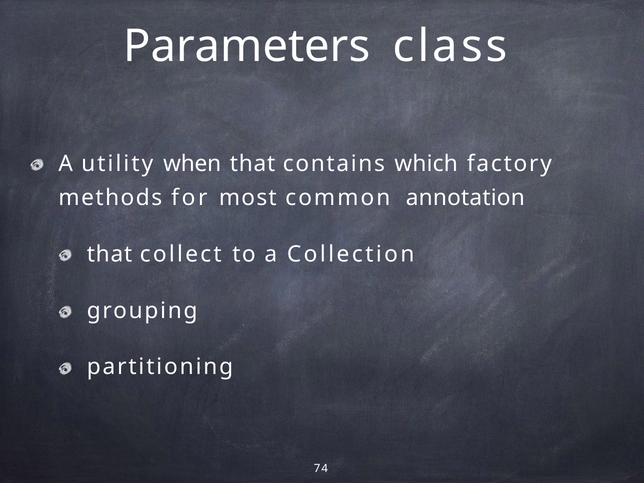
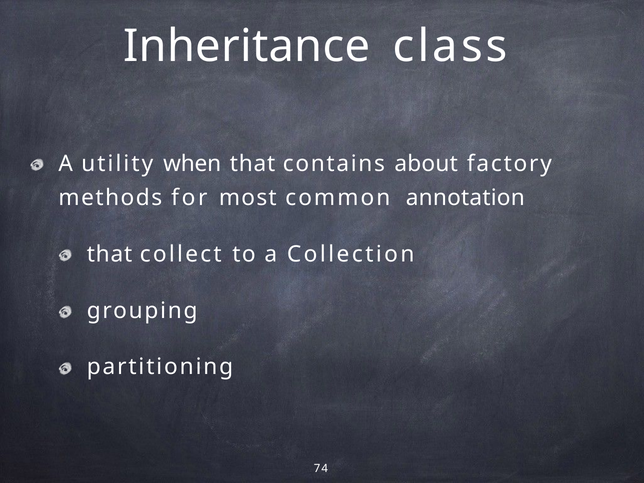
Parameters: Parameters -> Inheritance
which: which -> about
